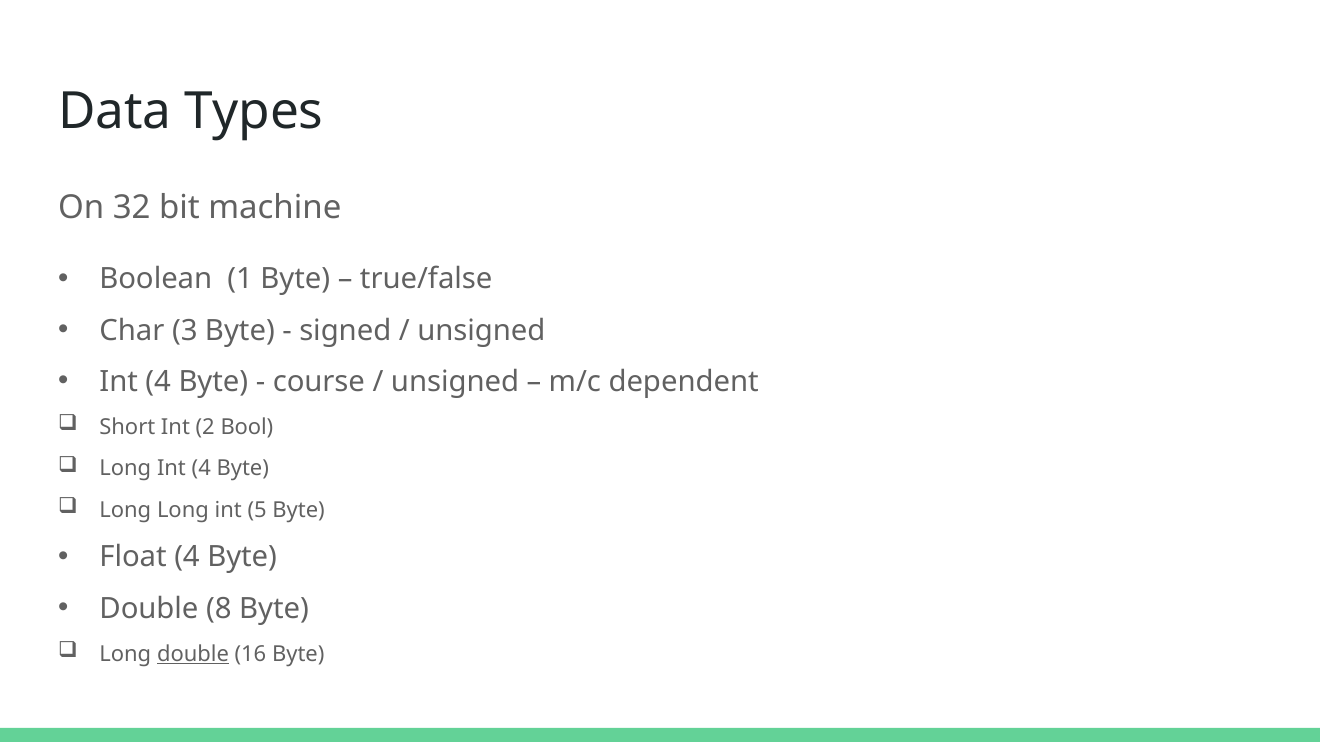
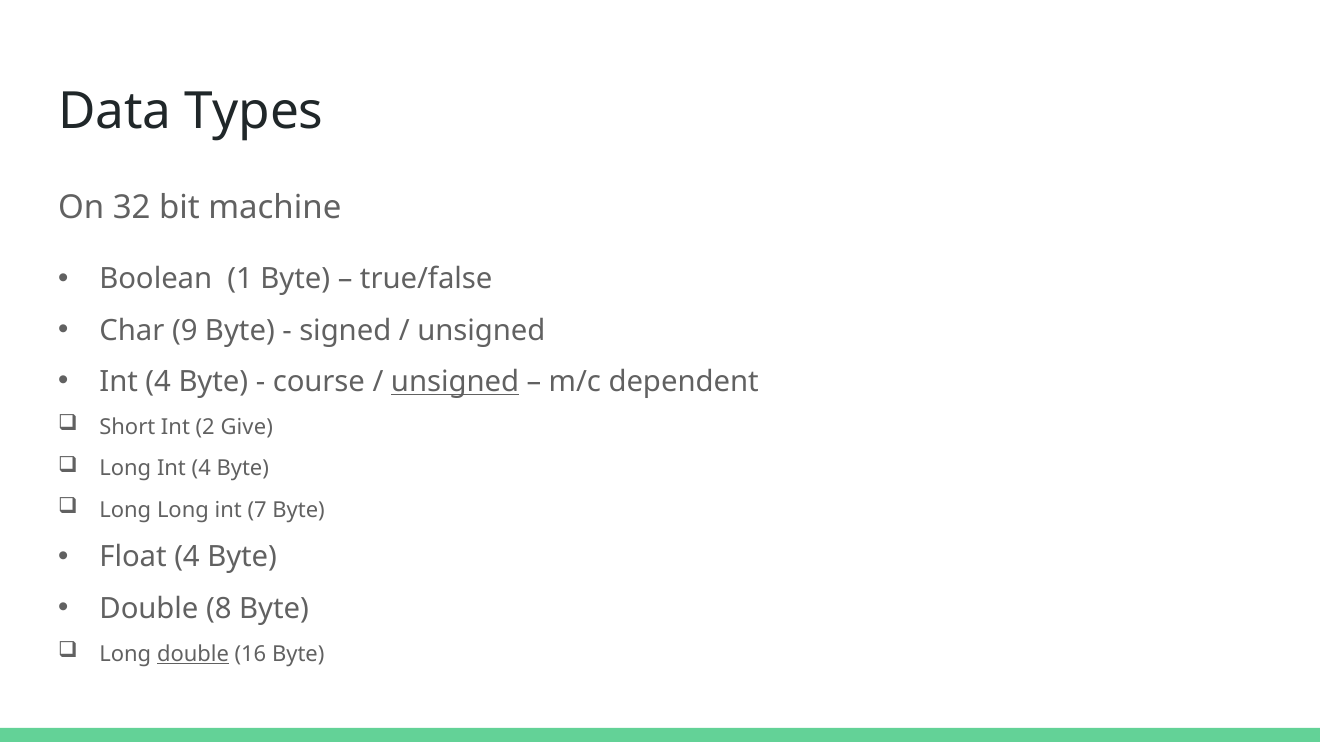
3: 3 -> 9
unsigned at (455, 382) underline: none -> present
Bool: Bool -> Give
5: 5 -> 7
